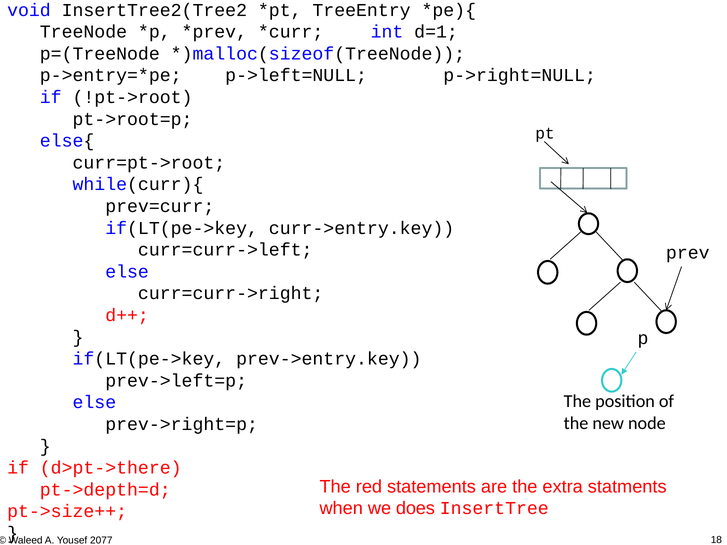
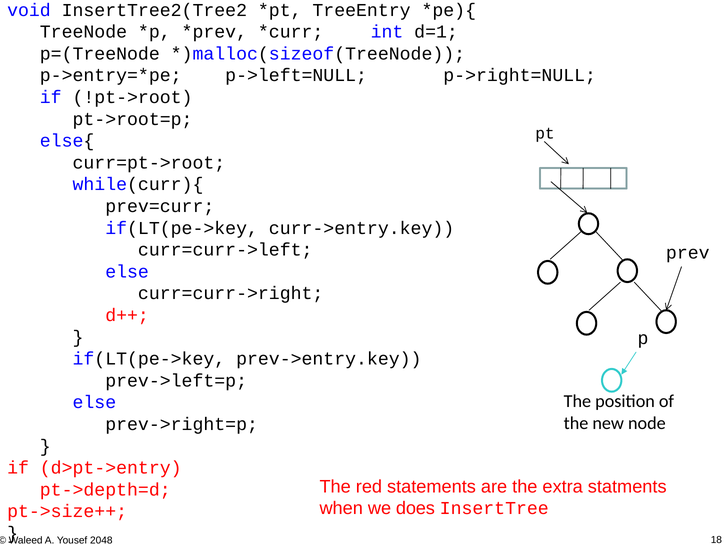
d>pt->there: d>pt->there -> d>pt->entry
2077: 2077 -> 2048
